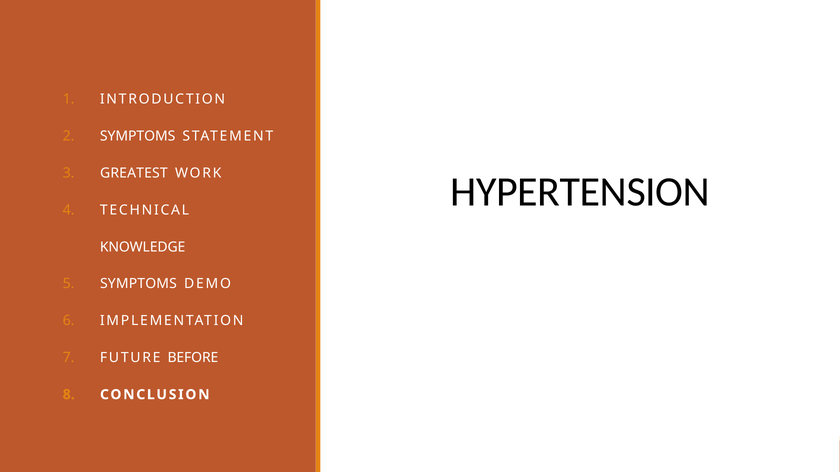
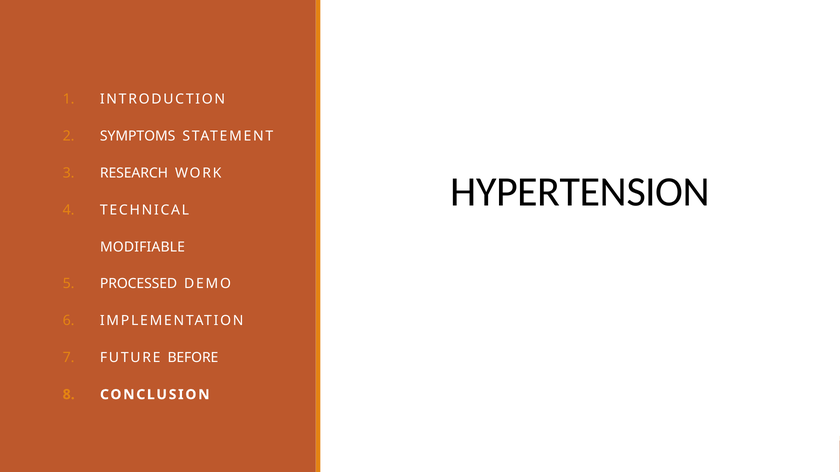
GREATEST: GREATEST -> RESEARCH
KNOWLEDGE: KNOWLEDGE -> MODIFIABLE
SYMPTOMS at (138, 284): SYMPTOMS -> PROCESSED
